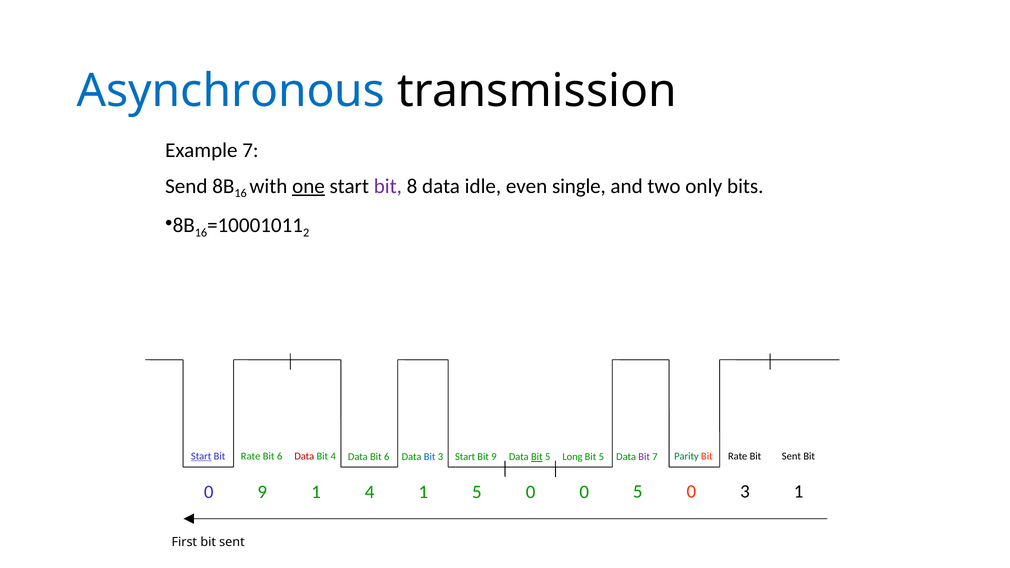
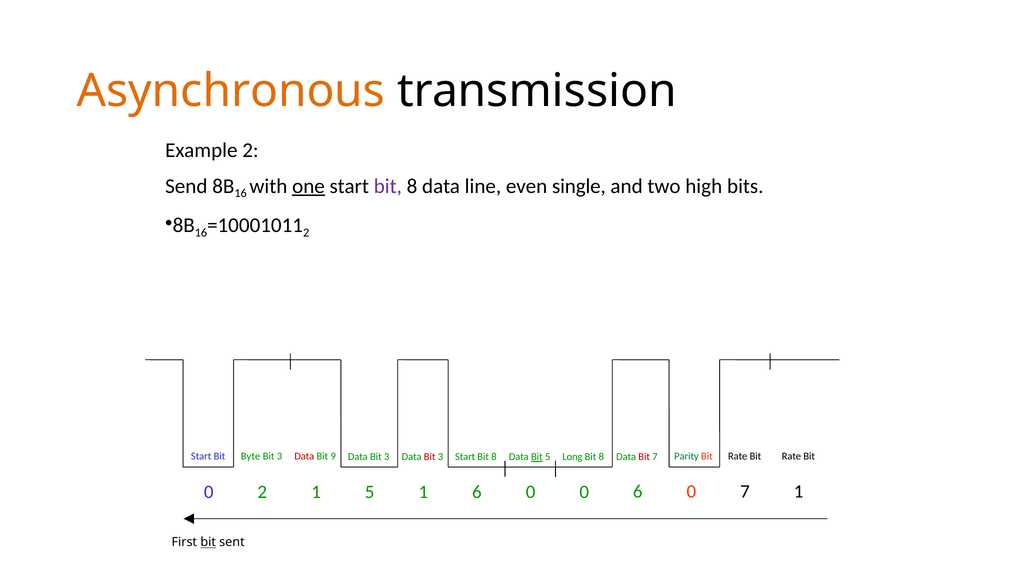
Asynchronous colour: blue -> orange
Example 7: 7 -> 2
idle: idle -> line
only: only -> high
Start at (201, 456) underline: present -> none
Rate at (251, 456): Rate -> Byte
6 at (280, 456): 6 -> 3
Bit 4: 4 -> 9
6 at (387, 457): 6 -> 3
Bit at (430, 457) colour: blue -> red
5 at (601, 457): 5 -> 8
Bit at (644, 457) colour: purple -> red
Sent at (791, 456): Sent -> Rate
9 at (494, 457): 9 -> 8
0 9: 9 -> 2
1 4: 4 -> 5
1 5: 5 -> 6
0 5: 5 -> 6
0 3: 3 -> 7
bit at (208, 542) underline: none -> present
